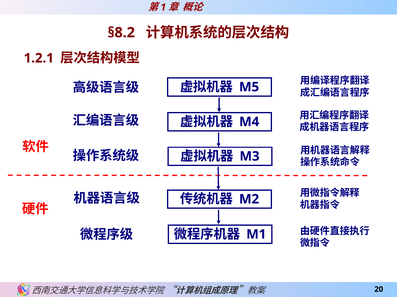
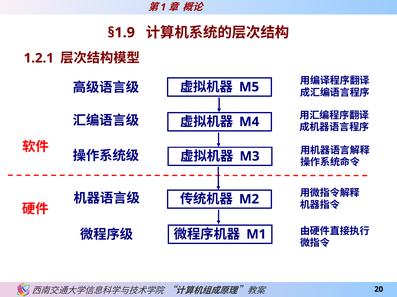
§8.2: §8.2 -> §1.9
